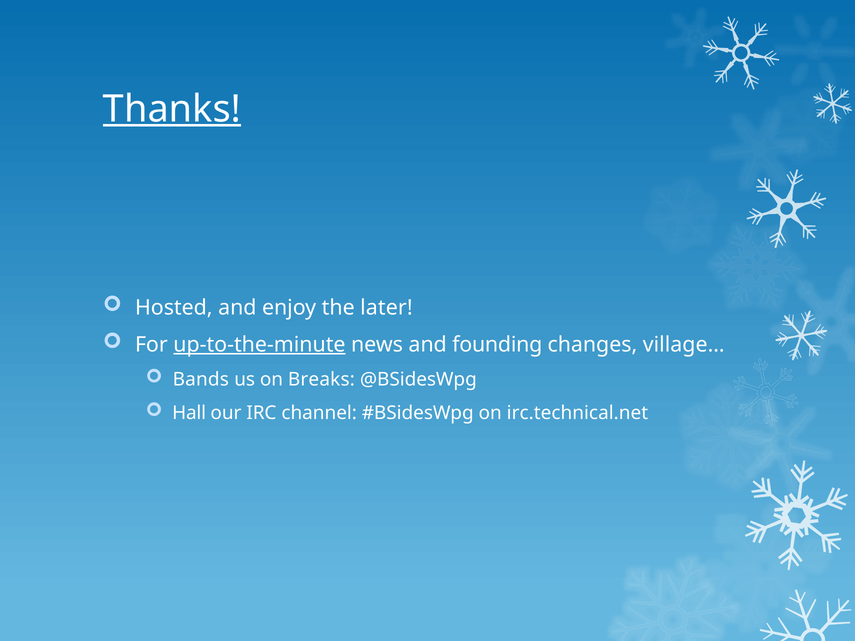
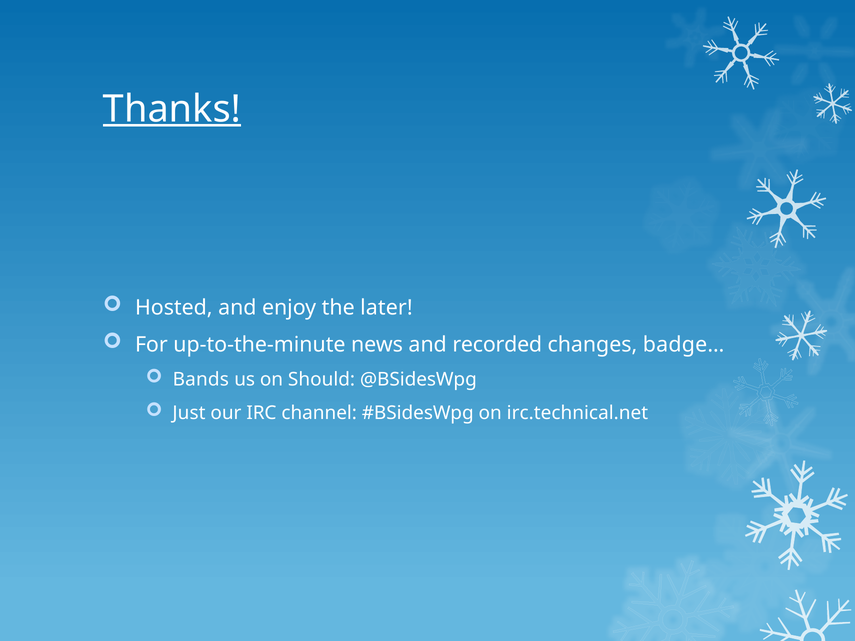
up-to-the-minute underline: present -> none
founding: founding -> recorded
village…: village… -> badge…
Breaks: Breaks -> Should
Hall: Hall -> Just
